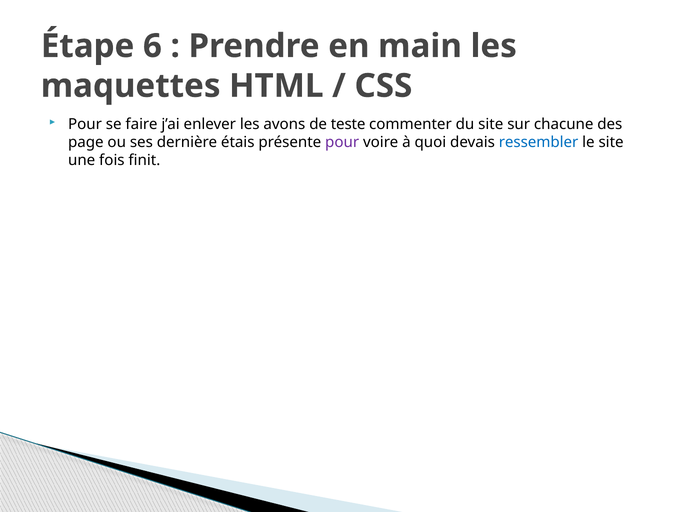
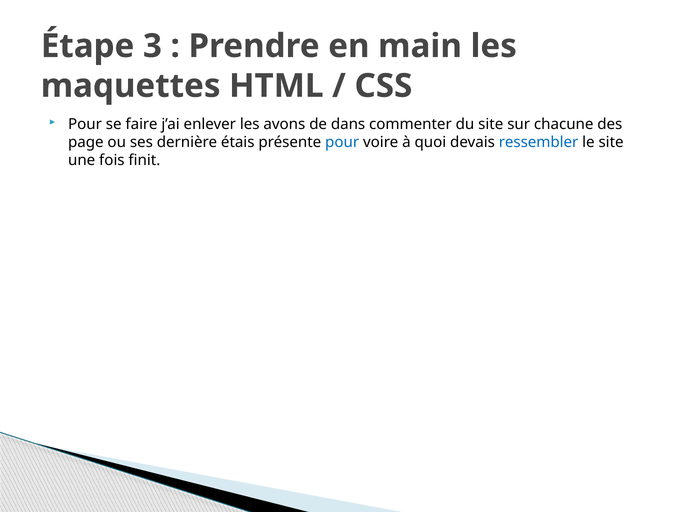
6: 6 -> 3
teste: teste -> dans
pour at (342, 142) colour: purple -> blue
